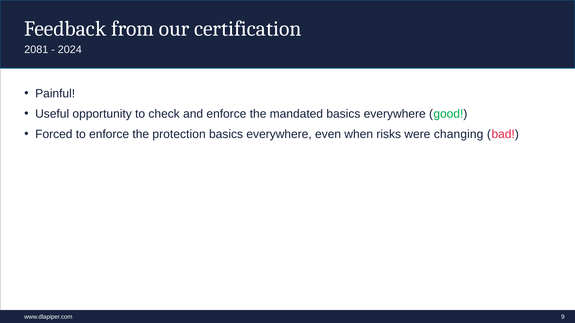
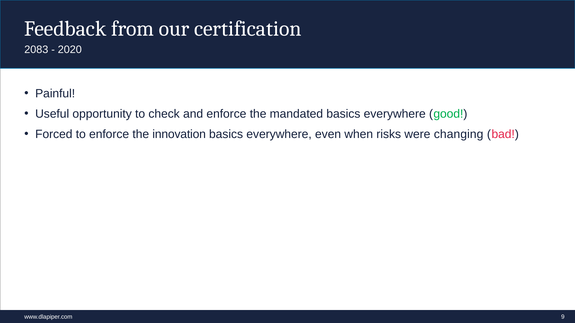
2081: 2081 -> 2083
2024: 2024 -> 2020
protection: protection -> innovation
